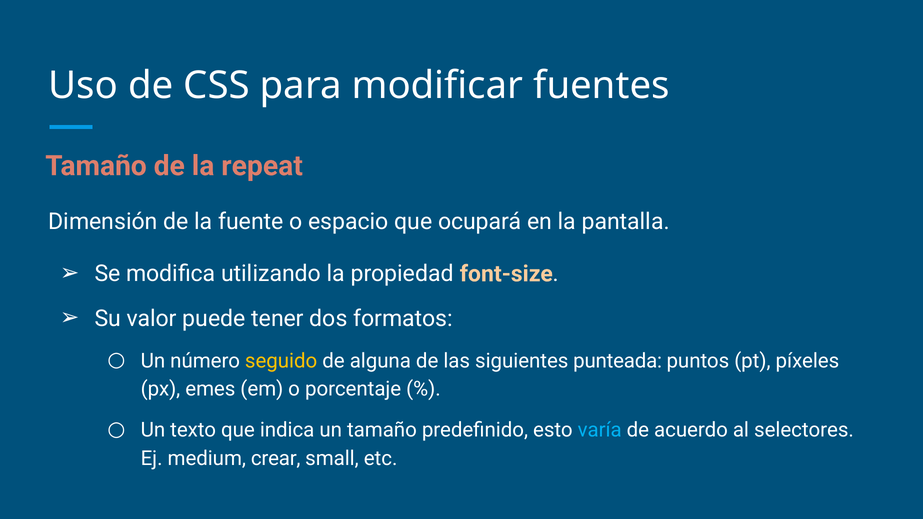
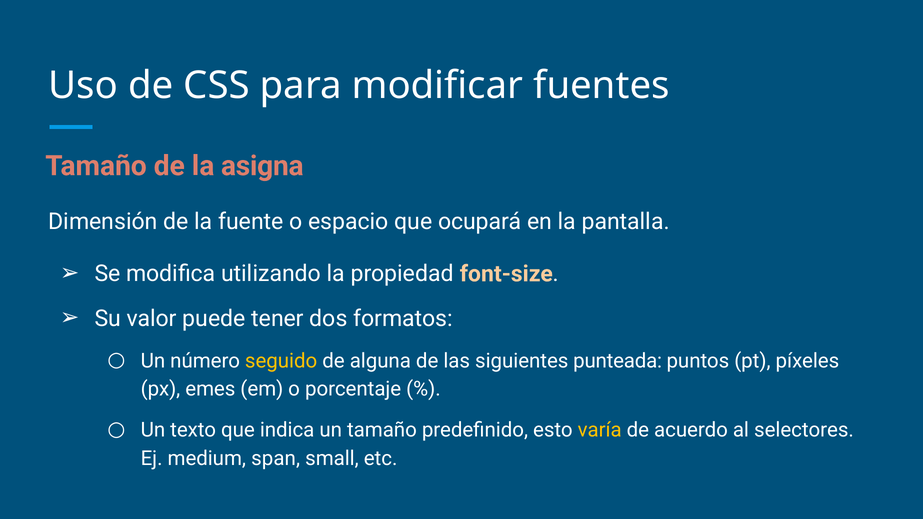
repeat: repeat -> asigna
varía colour: light blue -> yellow
crear: crear -> span
